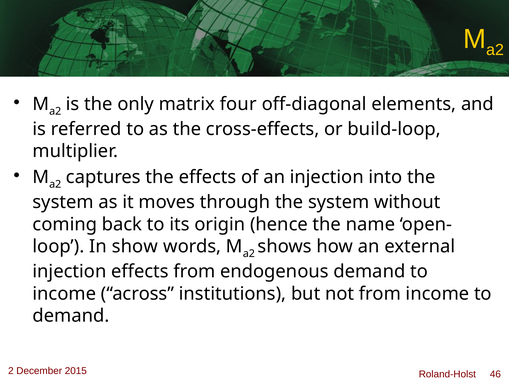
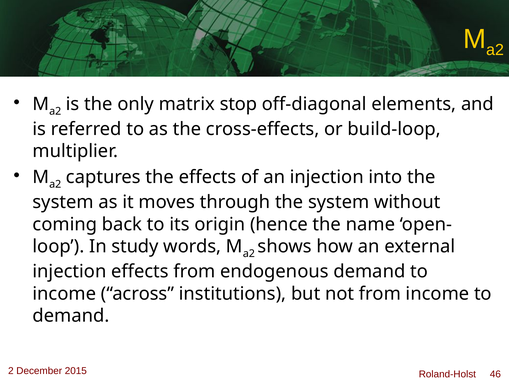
four: four -> stop
show: show -> study
